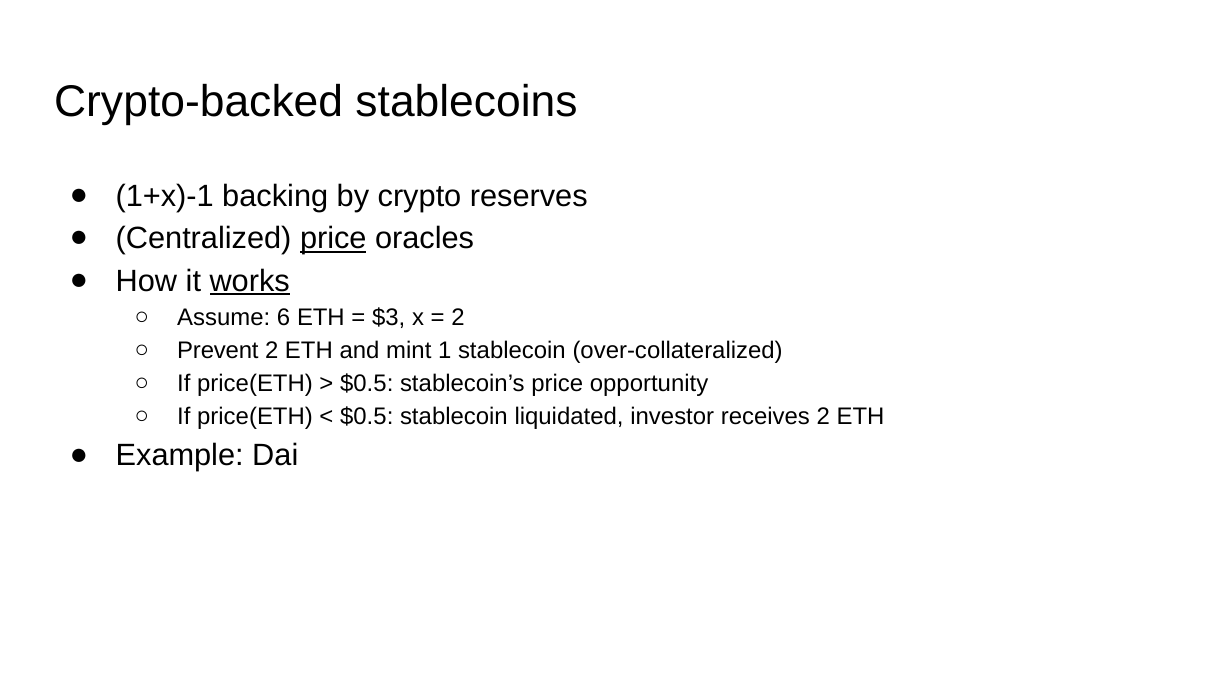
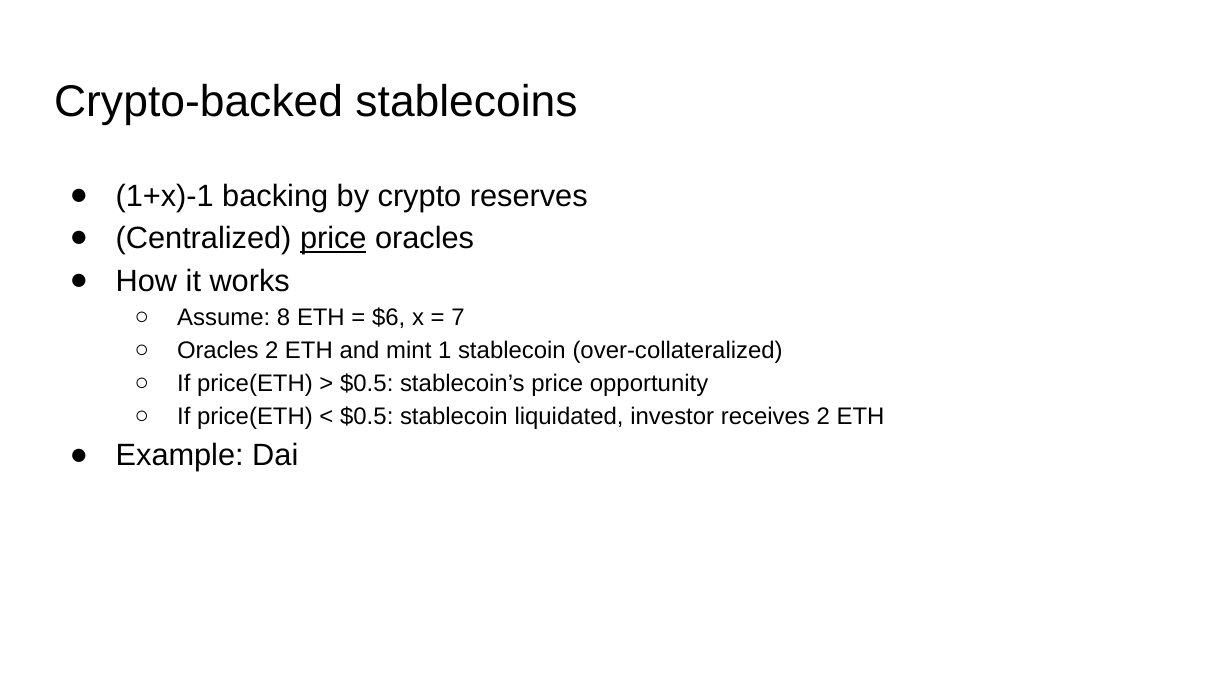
works underline: present -> none
6: 6 -> 8
$3: $3 -> $6
2 at (458, 318): 2 -> 7
Prevent at (218, 351): Prevent -> Oracles
